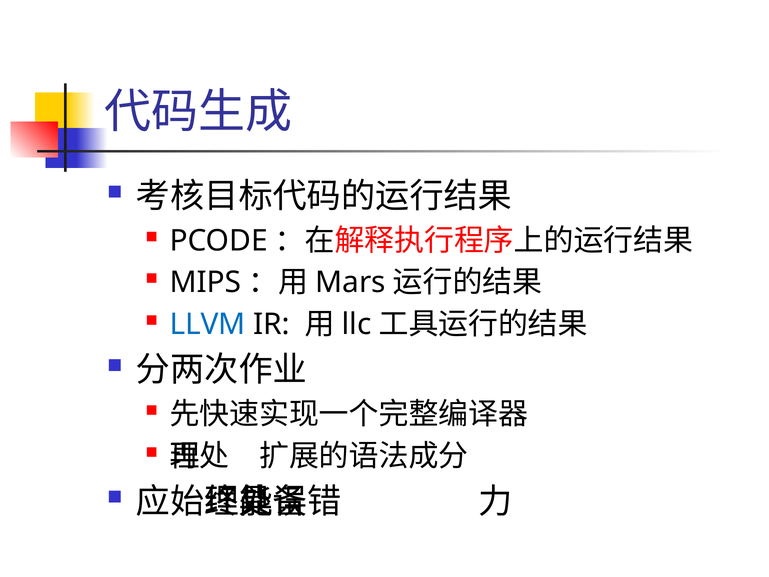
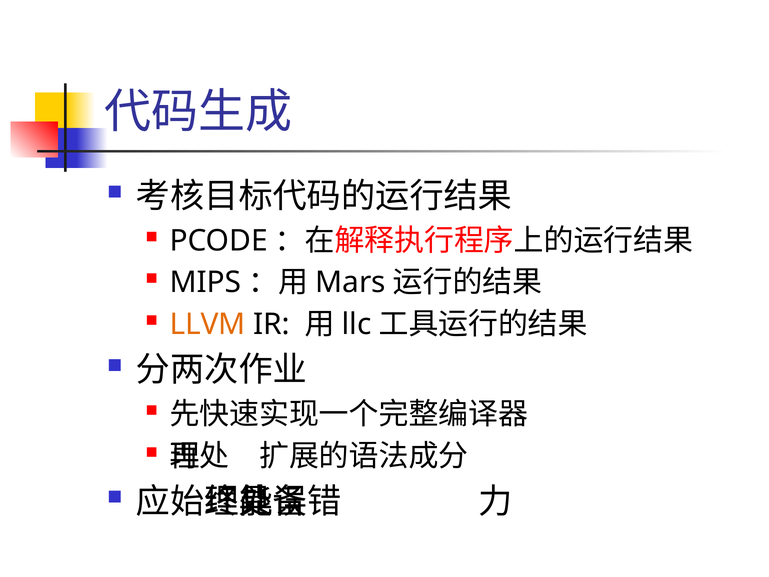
LLVM colour: blue -> orange
